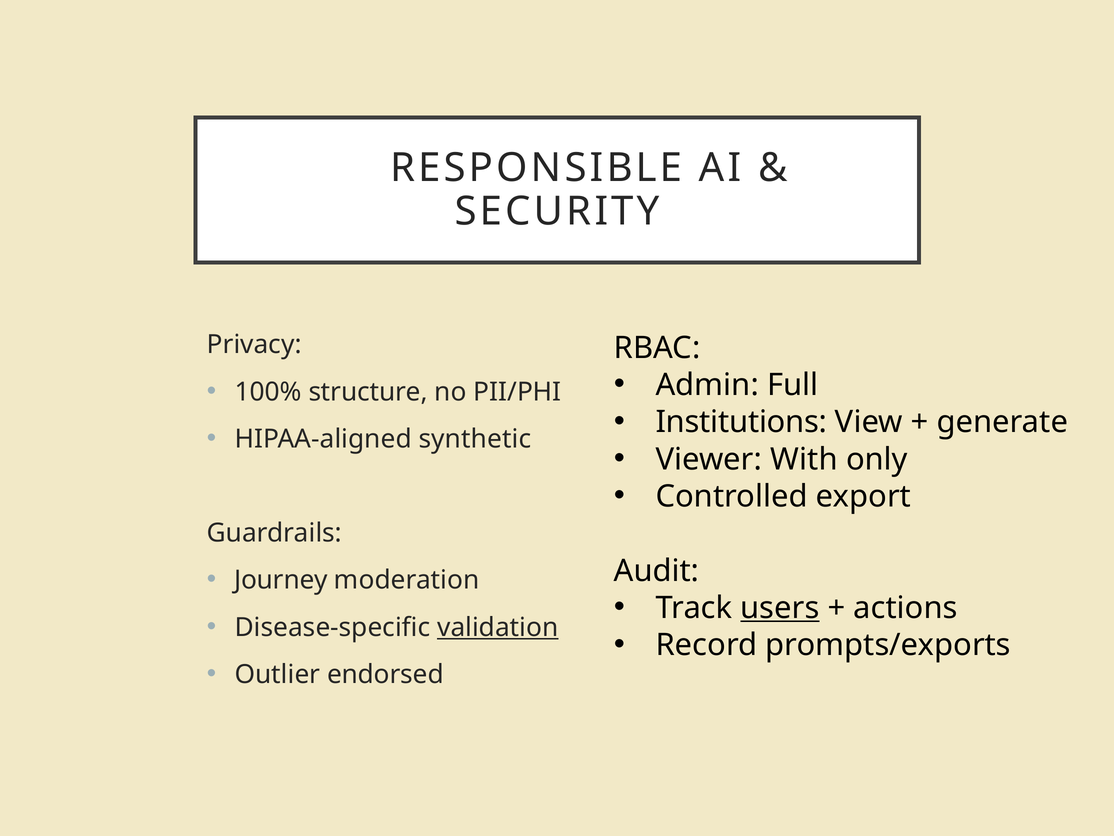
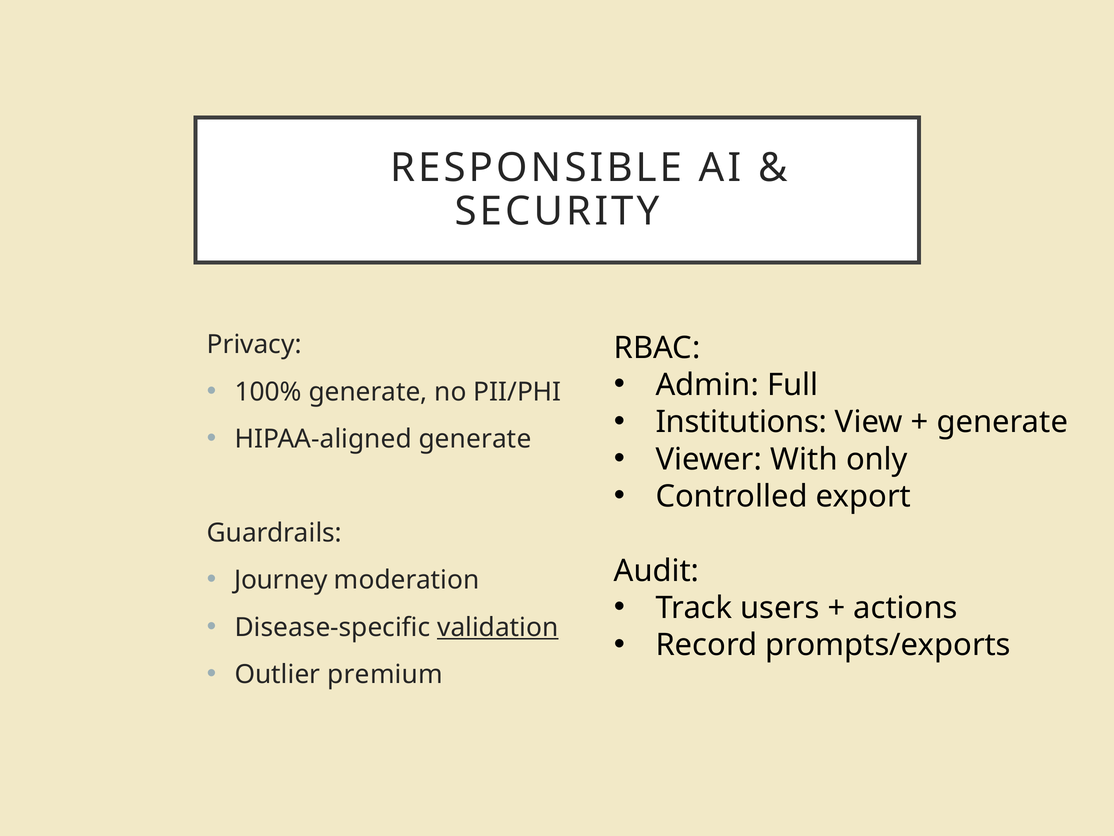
100% structure: structure -> generate
HIPAA-aligned synthetic: synthetic -> generate
users underline: present -> none
endorsed: endorsed -> premium
